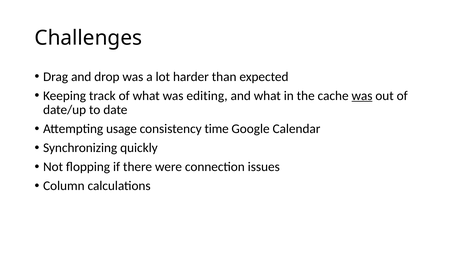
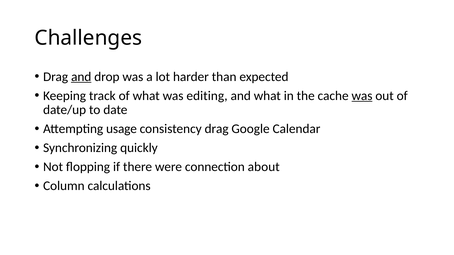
and at (81, 77) underline: none -> present
consistency time: time -> drag
issues: issues -> about
